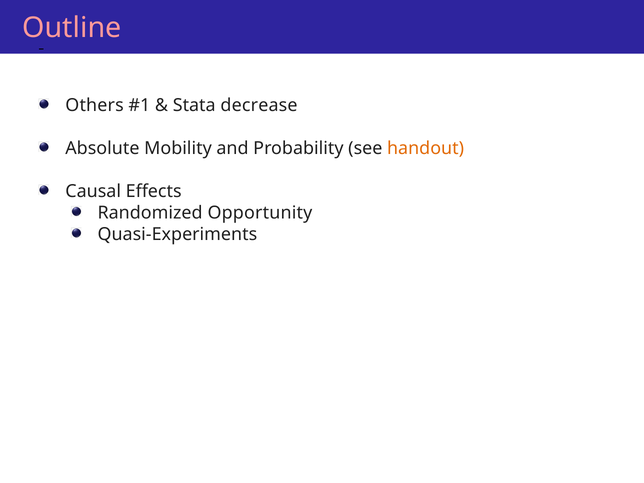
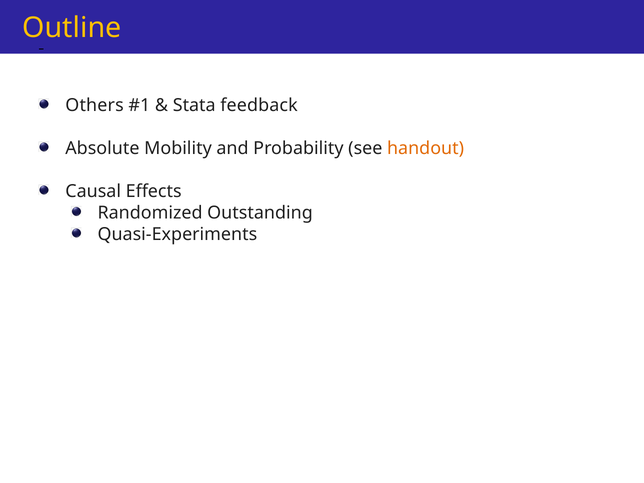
Outline colour: pink -> yellow
decrease: decrease -> feedback
Opportunity: Opportunity -> Outstanding
